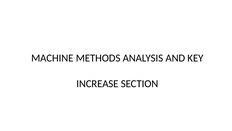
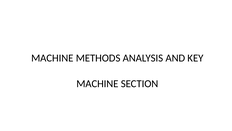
INCREASE at (97, 83): INCREASE -> MACHINE
